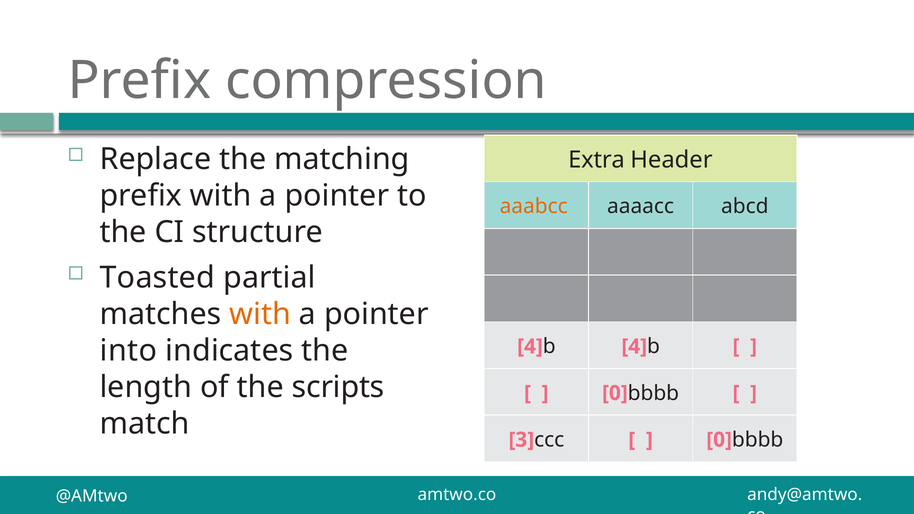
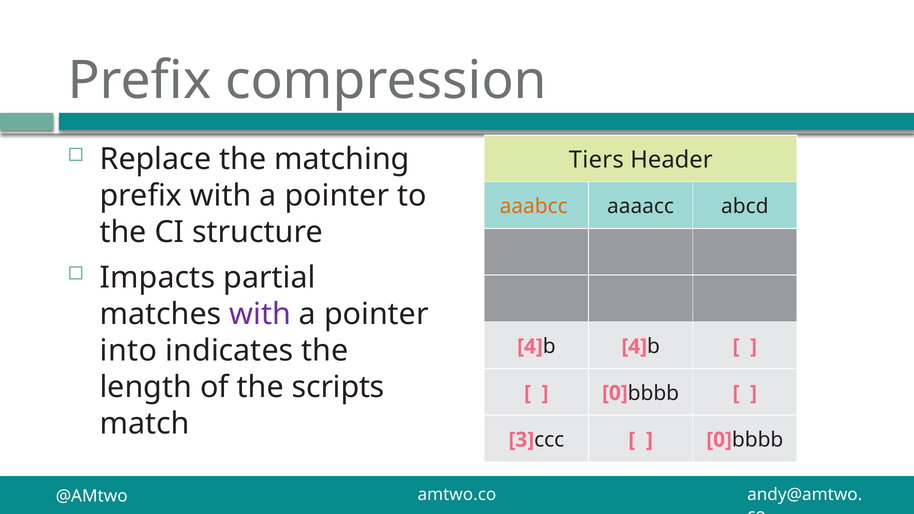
Extra: Extra -> Tiers
Toasted: Toasted -> Impacts
with at (260, 314) colour: orange -> purple
